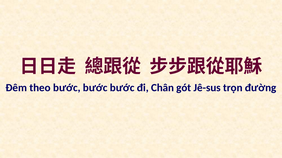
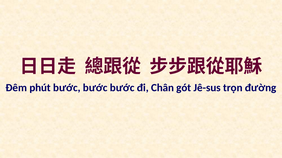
theo: theo -> phút
